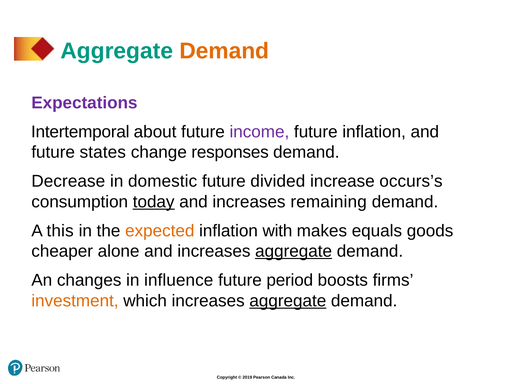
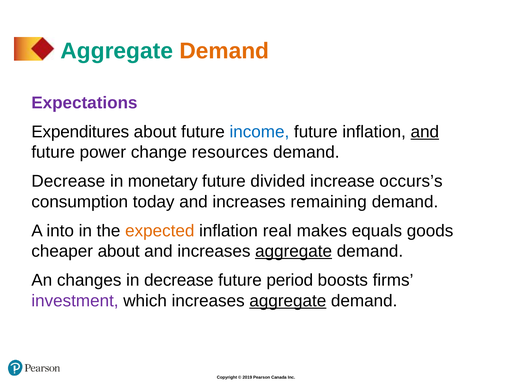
Intertemporal: Intertemporal -> Expenditures
income colour: purple -> blue
and at (425, 132) underline: none -> present
states: states -> power
responses: responses -> resources
domestic: domestic -> monetary
today underline: present -> none
this: this -> into
with: with -> real
cheaper alone: alone -> about
in influence: influence -> decrease
investment colour: orange -> purple
